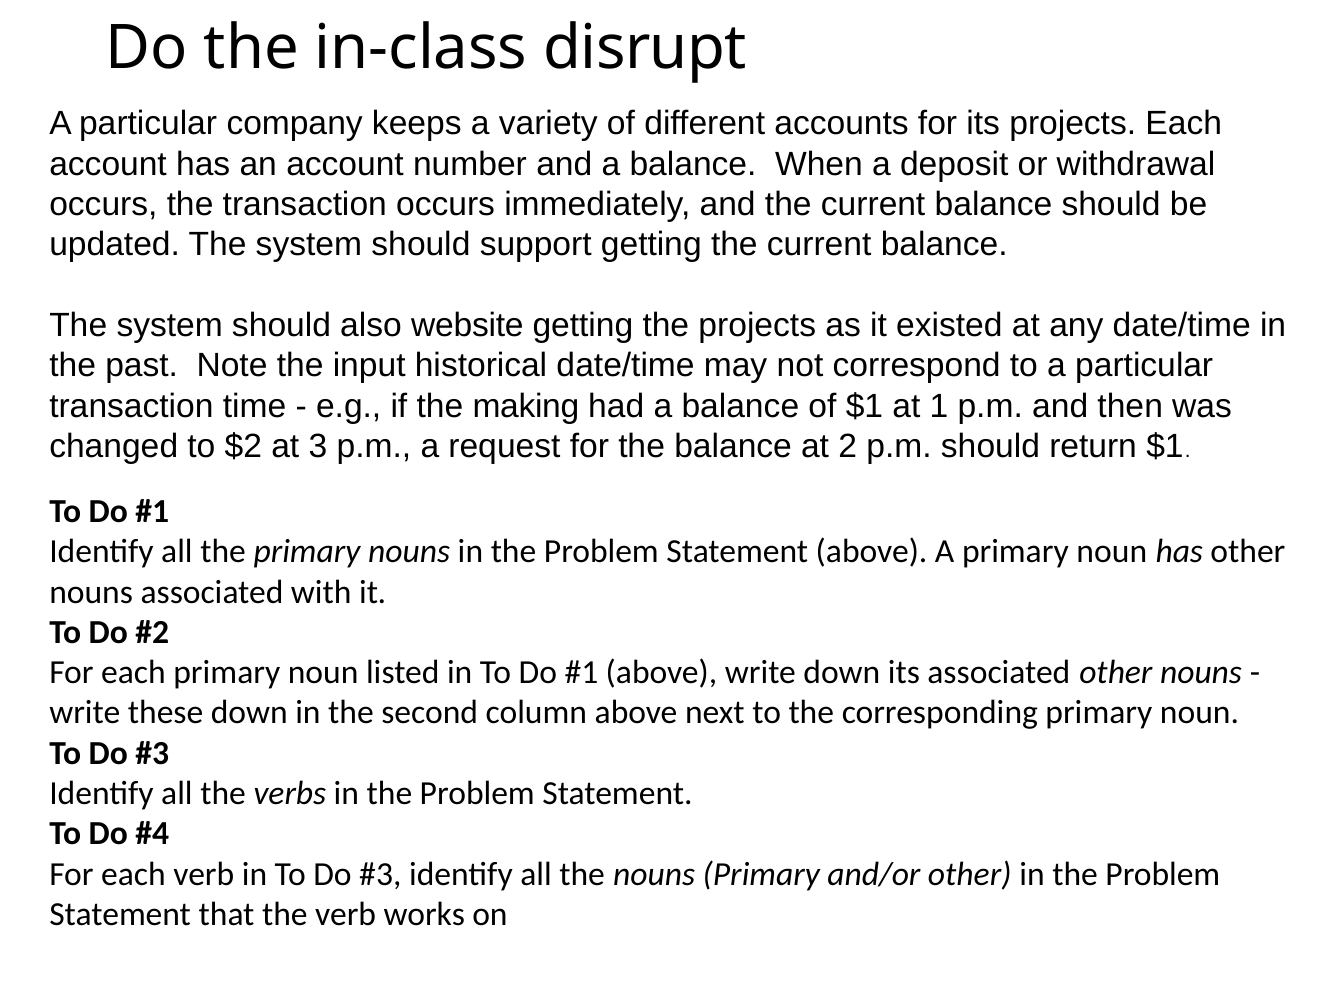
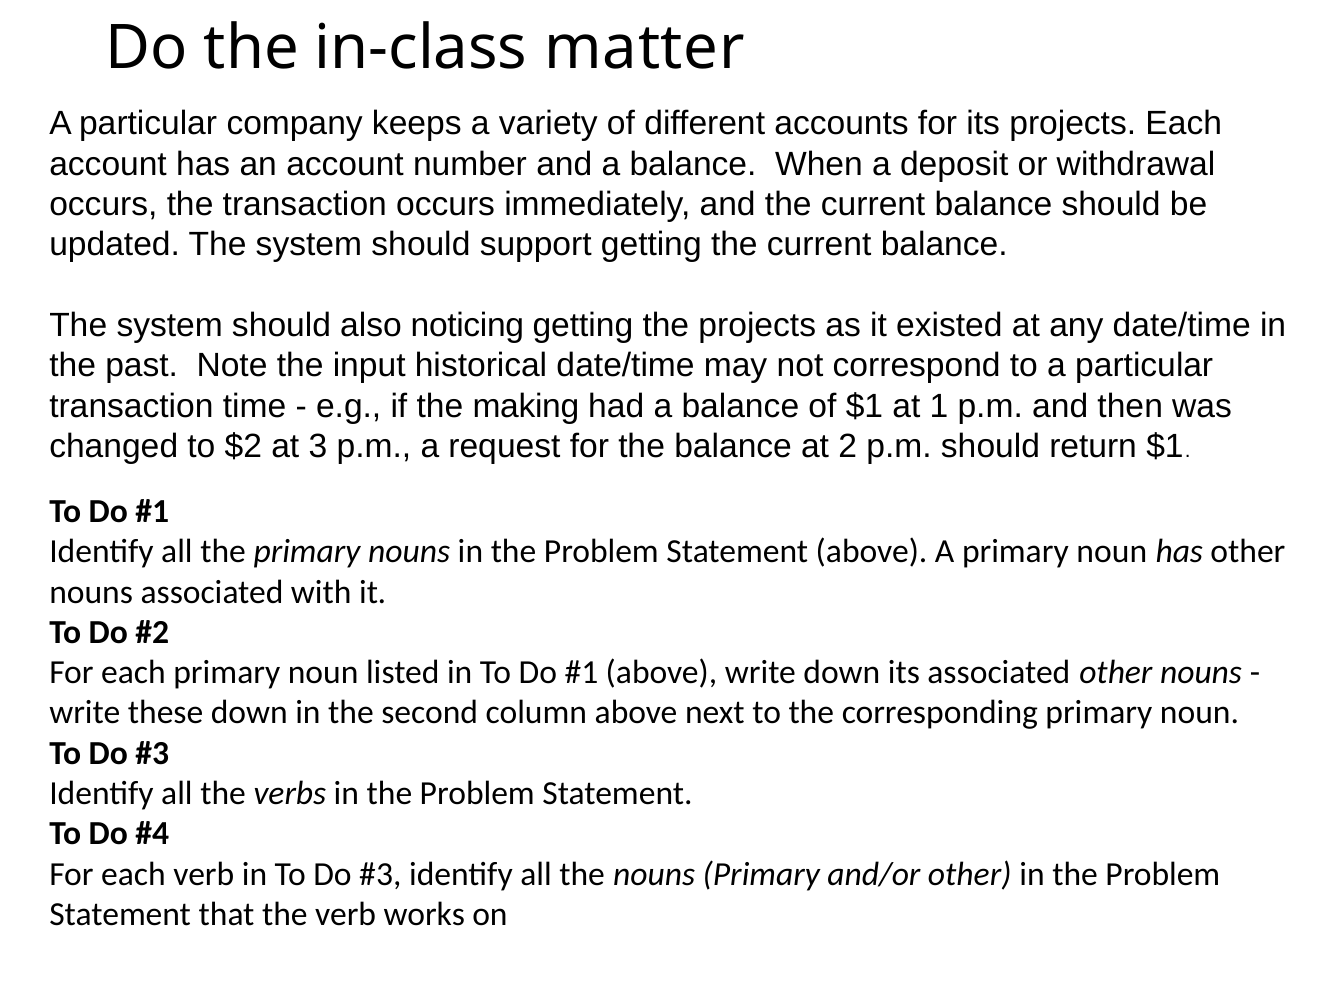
disrupt: disrupt -> matter
website: website -> noticing
